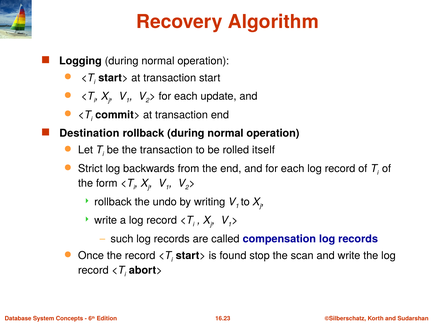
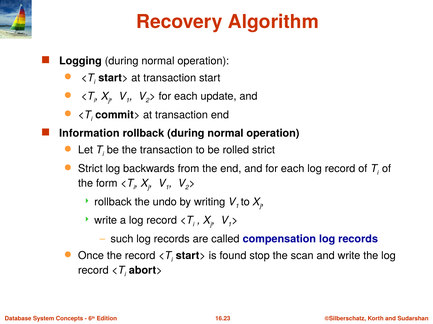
Destination: Destination -> Information
rolled itself: itself -> strict
